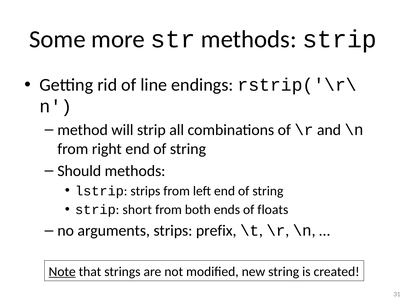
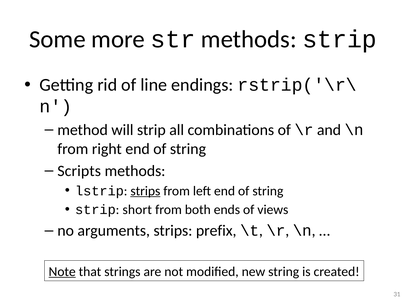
Should: Should -> Scripts
strips at (145, 191) underline: none -> present
floats: floats -> views
